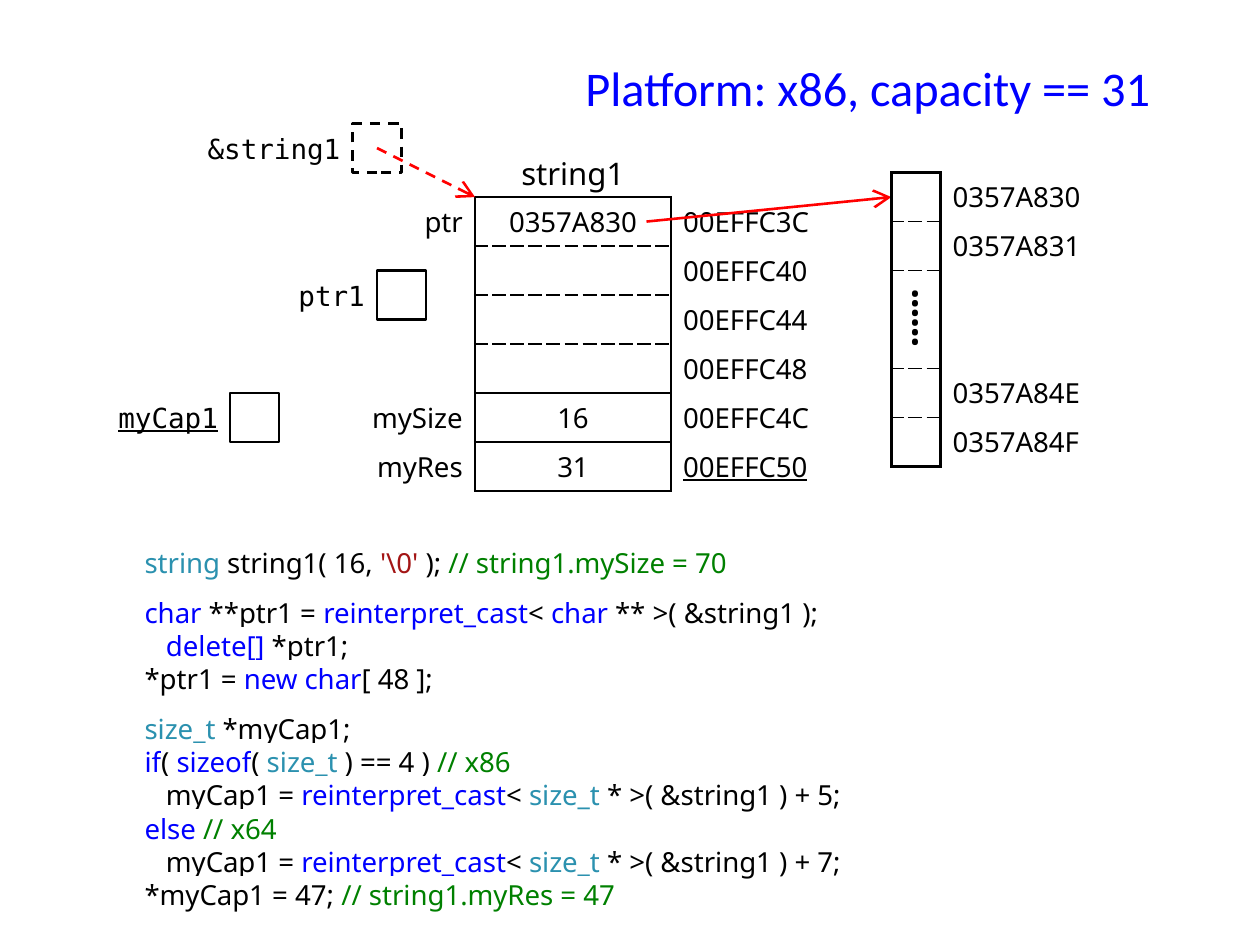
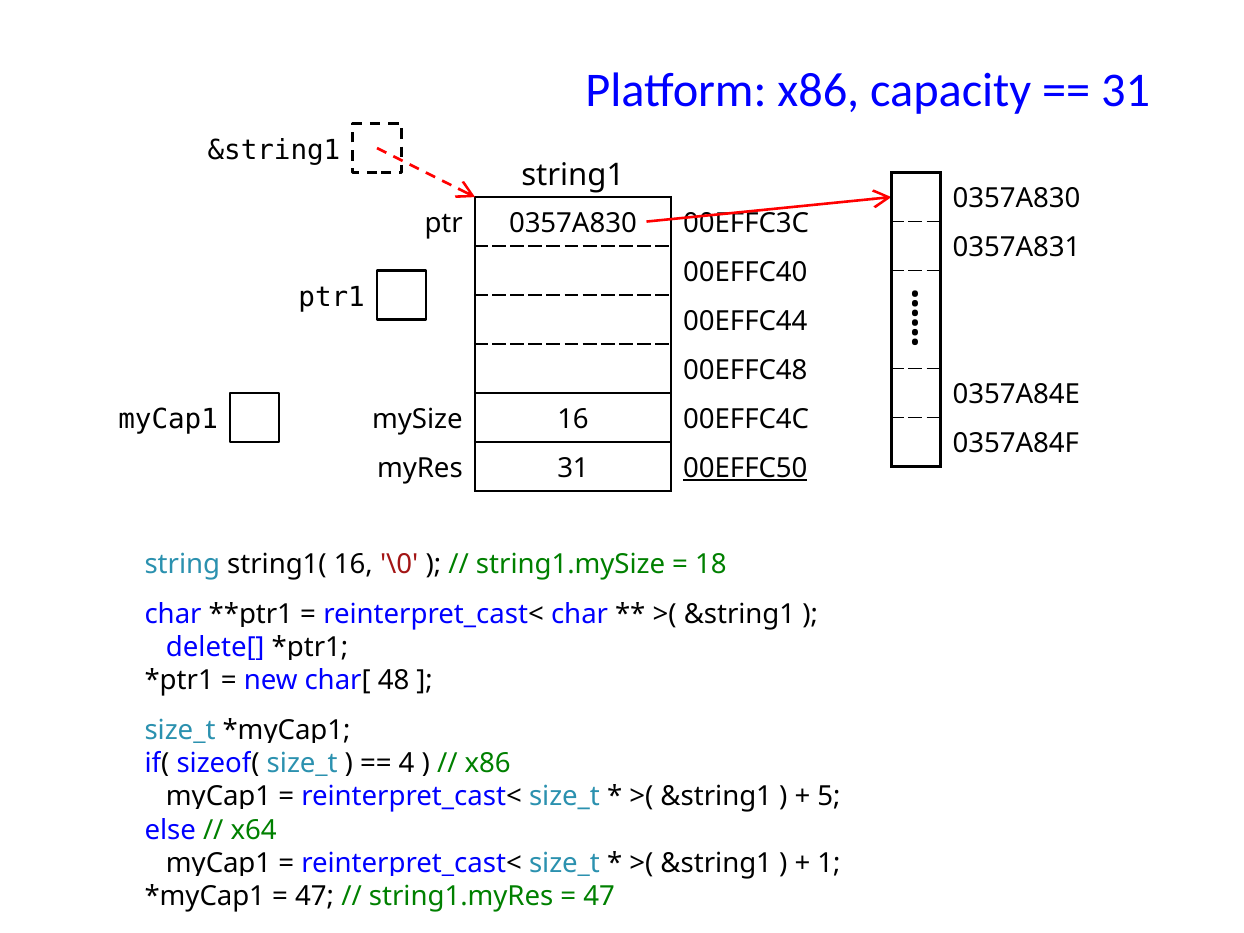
myCap1 at (168, 419) underline: present -> none
70: 70 -> 18
7: 7 -> 1
